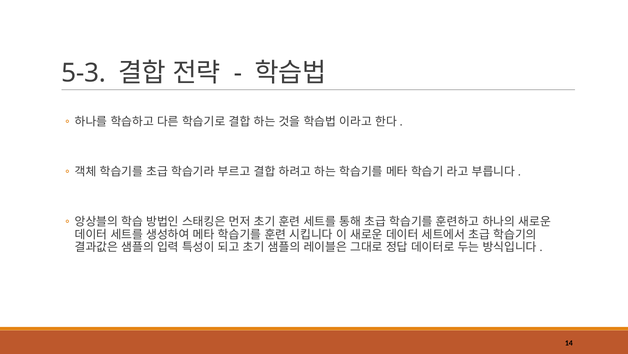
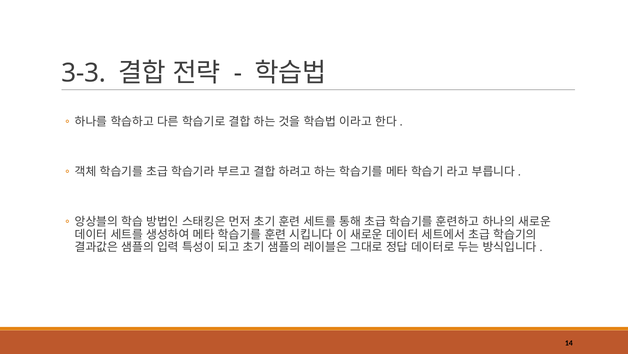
5-3: 5-3 -> 3-3
